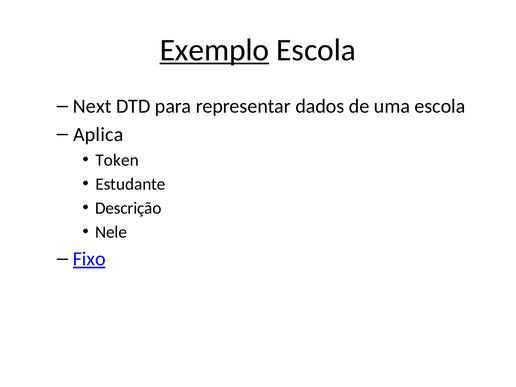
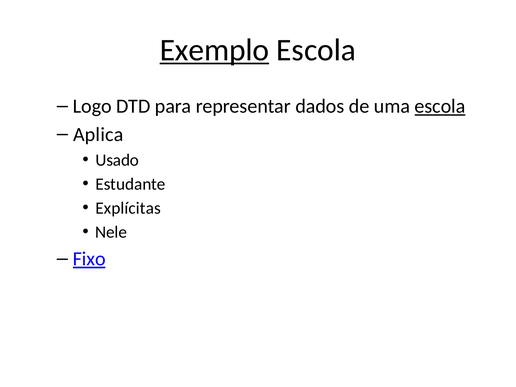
Next: Next -> Logo
escola at (440, 106) underline: none -> present
Token: Token -> Usado
Descrição: Descrição -> Explícitas
